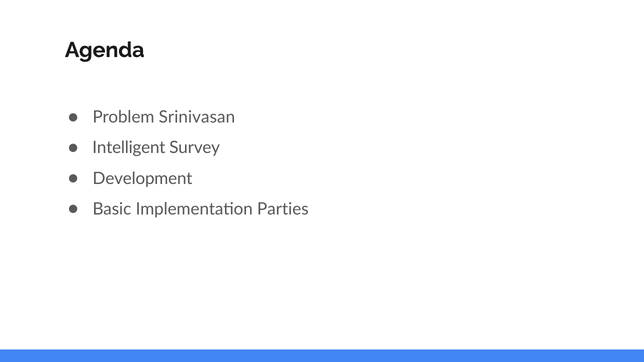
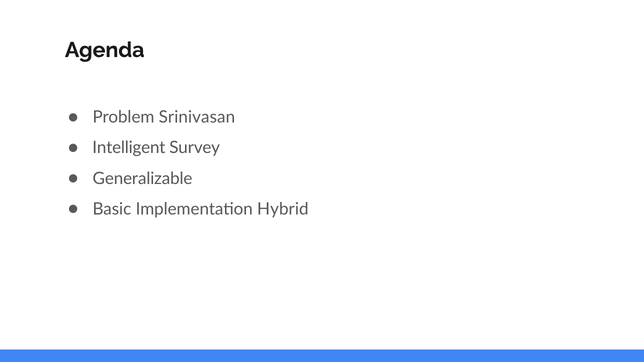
Development: Development -> Generalizable
Parties: Parties -> Hybrid
